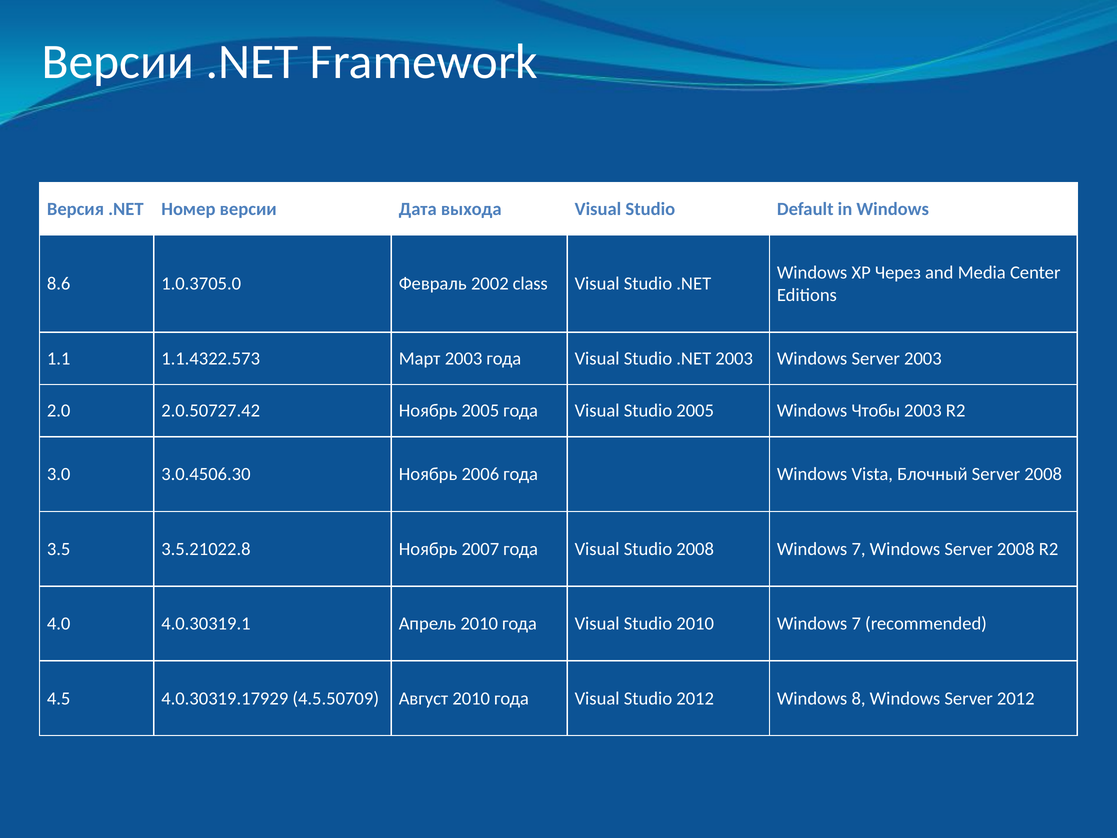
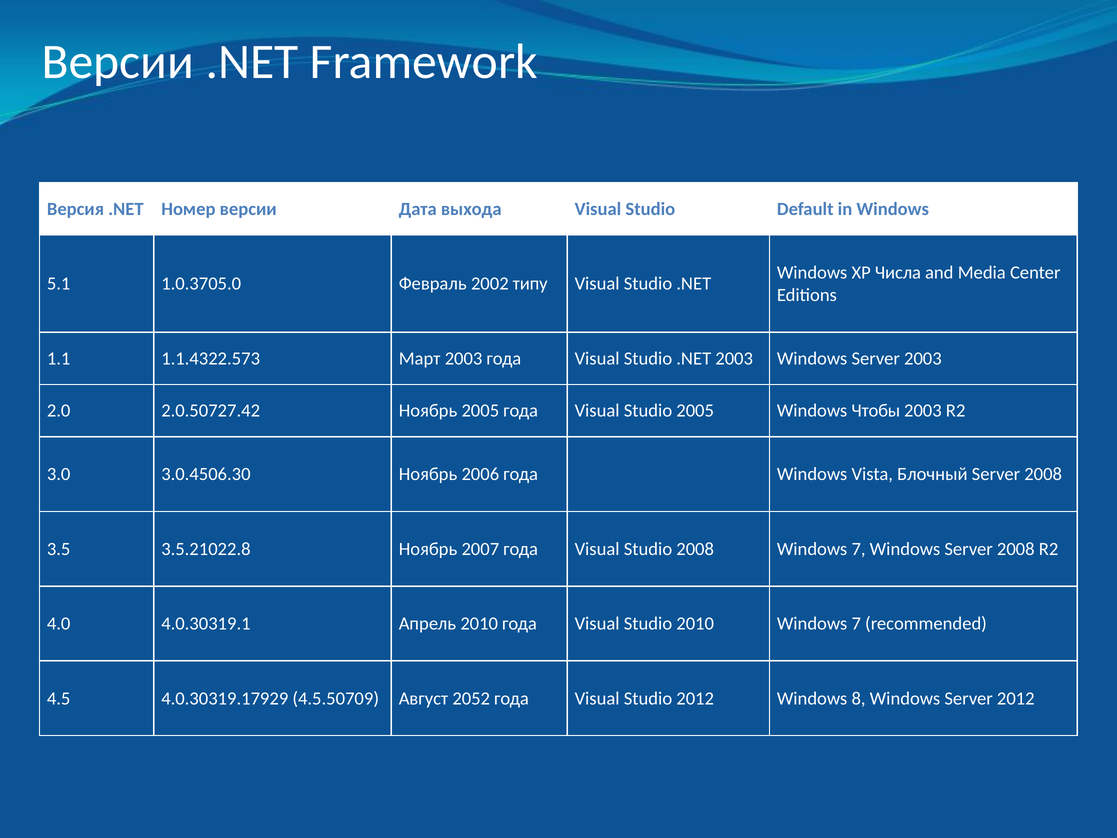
Через: Через -> Числа
8.6: 8.6 -> 5.1
class: class -> типу
Август 2010: 2010 -> 2052
